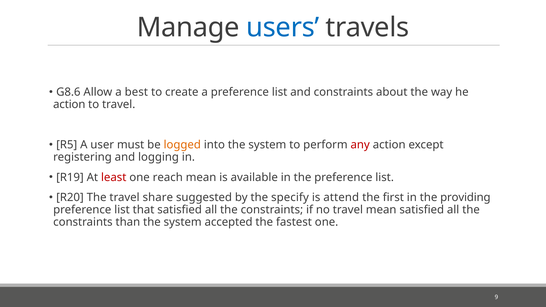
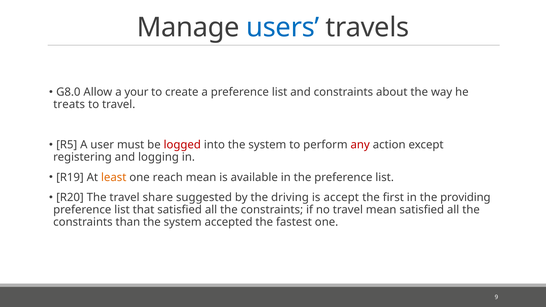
G8.6: G8.6 -> G8.0
best: best -> your
action at (69, 104): action -> treats
logged colour: orange -> red
least colour: red -> orange
specify: specify -> driving
attend: attend -> accept
